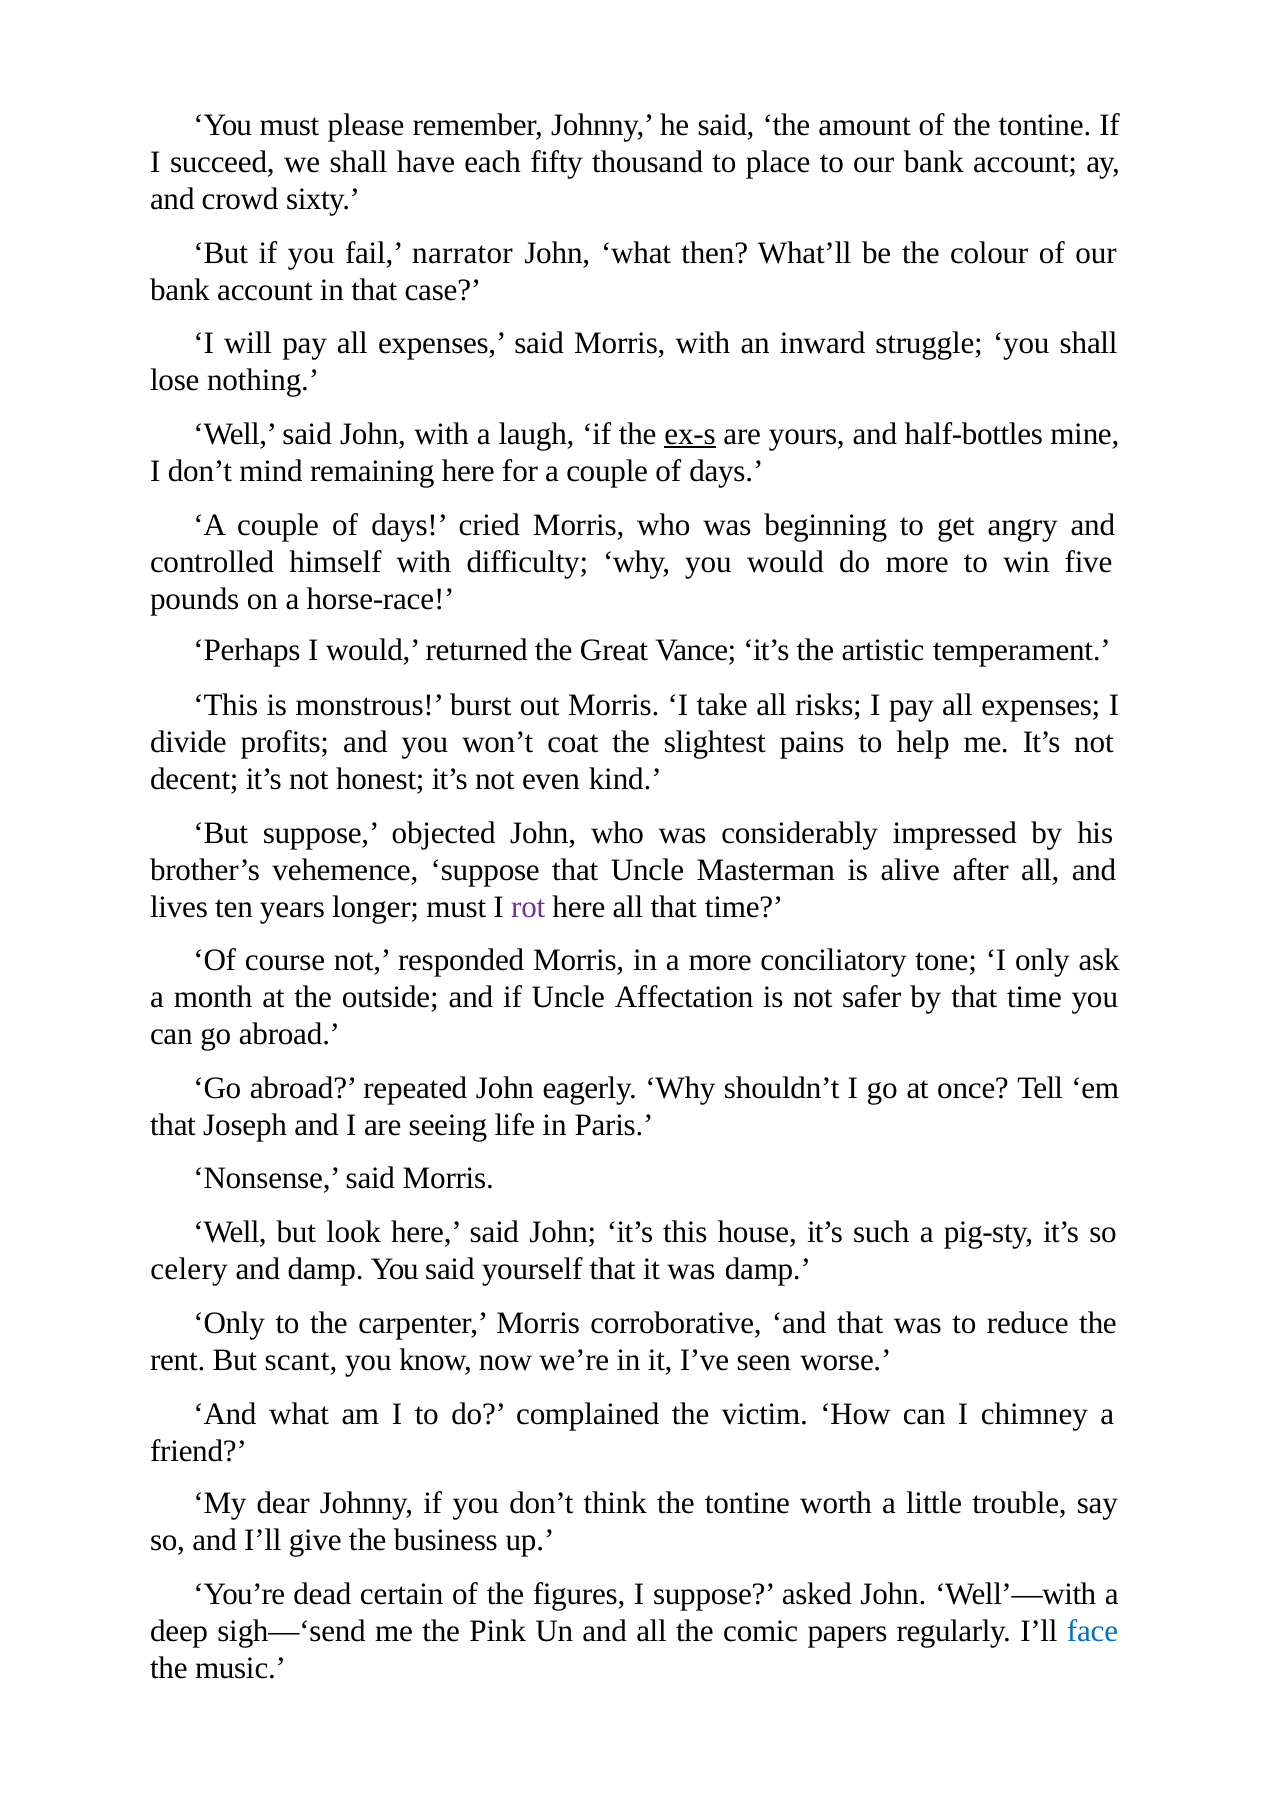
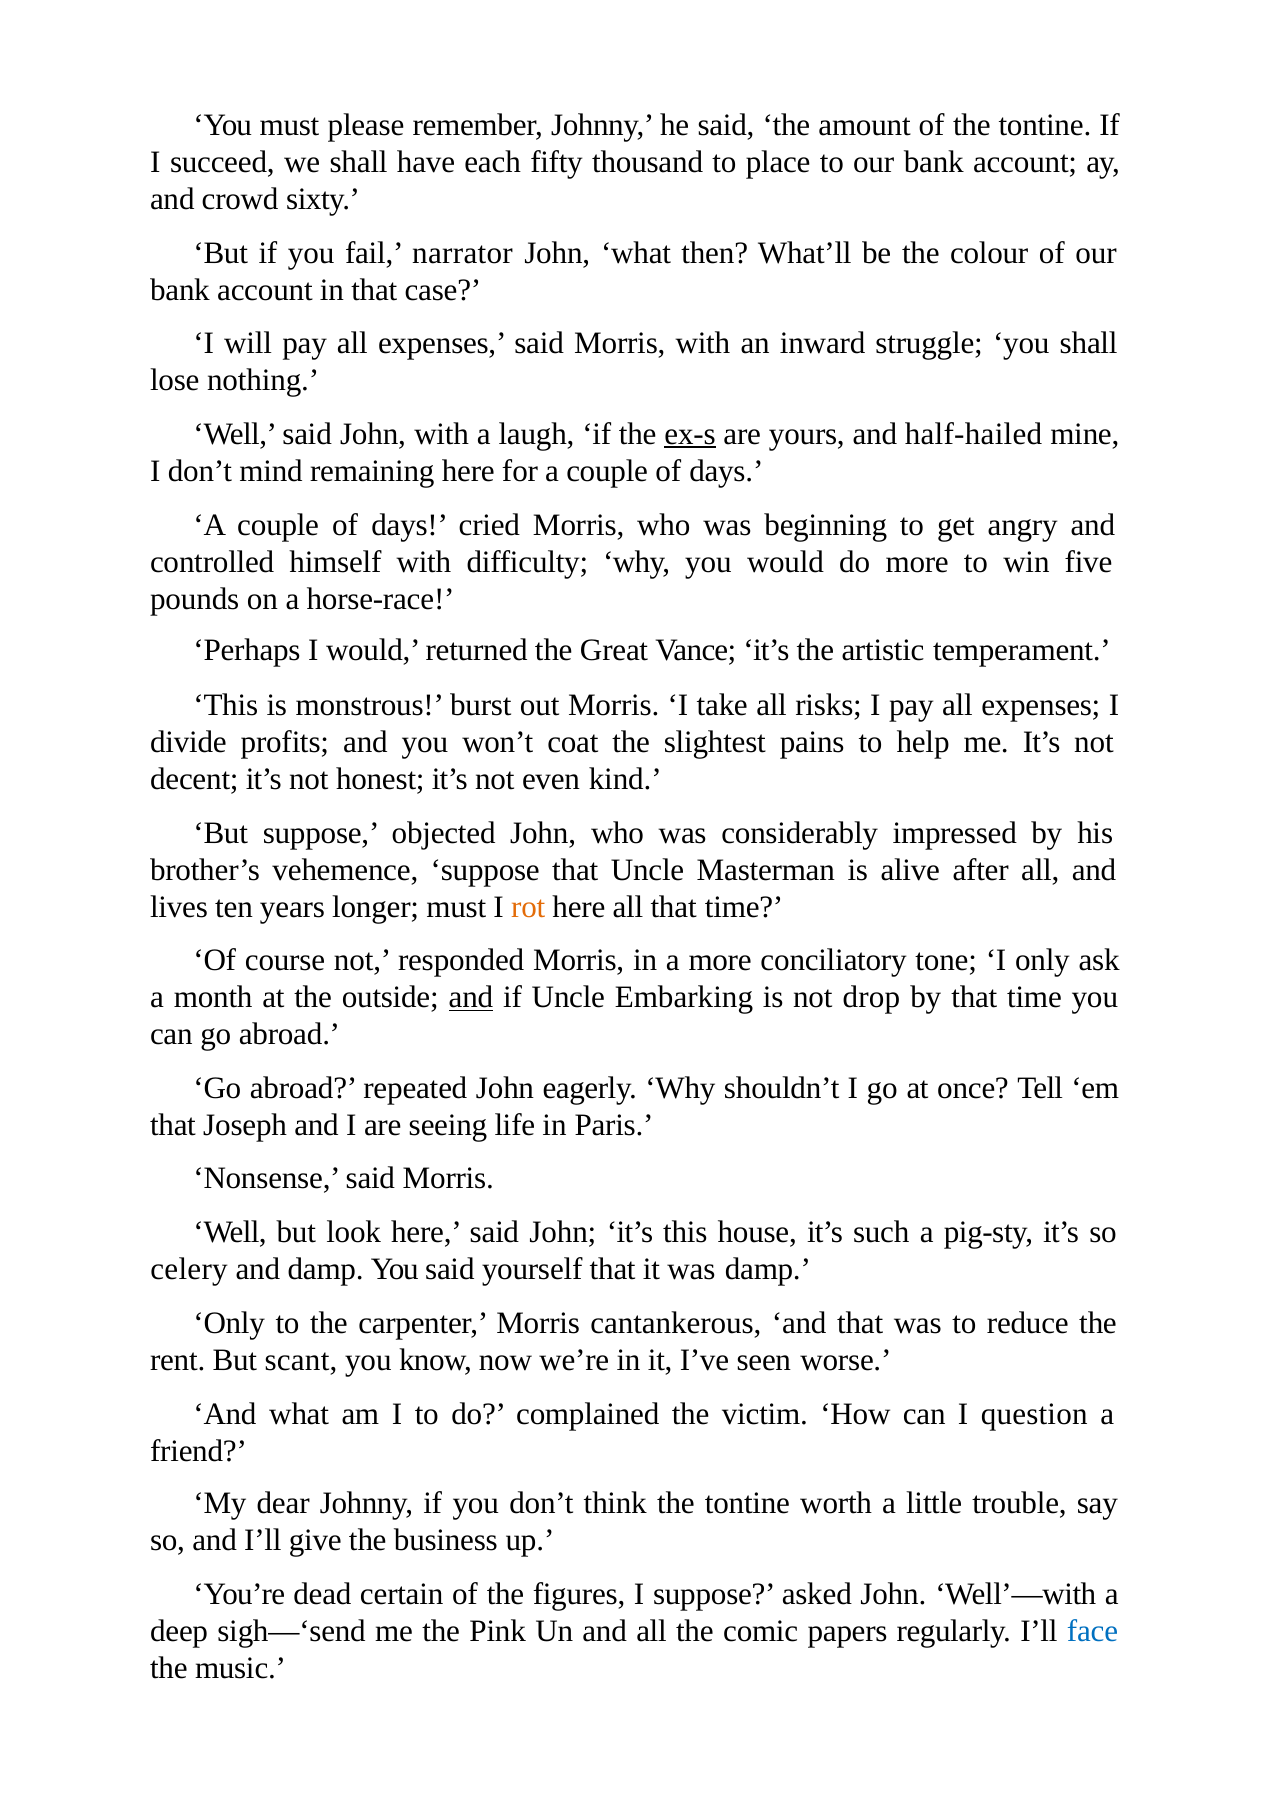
half-bottles: half-bottles -> half-hailed
rot colour: purple -> orange
and at (471, 998) underline: none -> present
Affectation: Affectation -> Embarking
safer: safer -> drop
corroborative: corroborative -> cantankerous
chimney: chimney -> question
